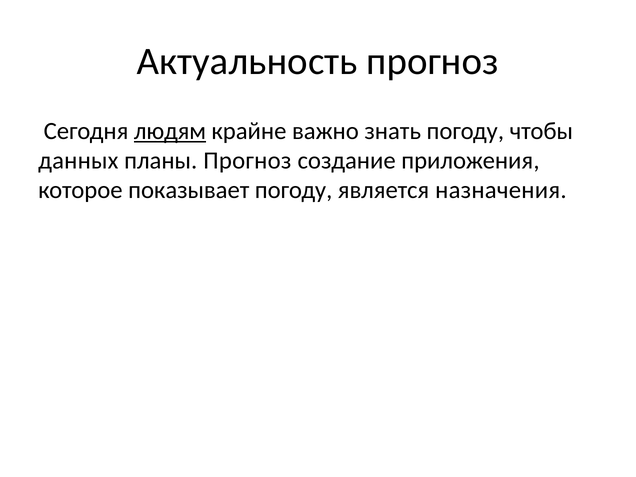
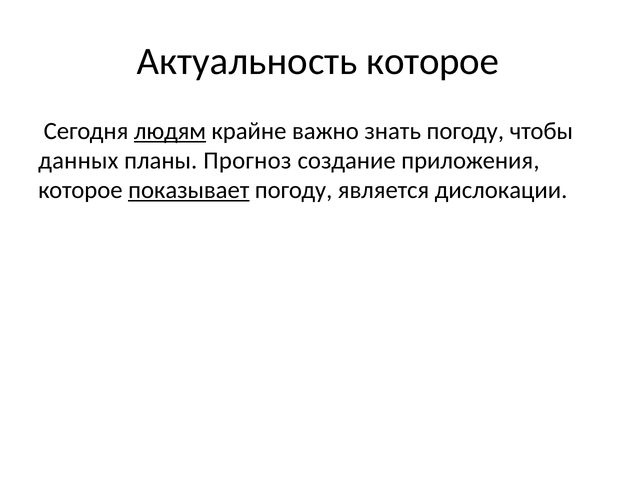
Актуальность прогноз: прогноз -> которое
показывает underline: none -> present
назначения: назначения -> дислокации
